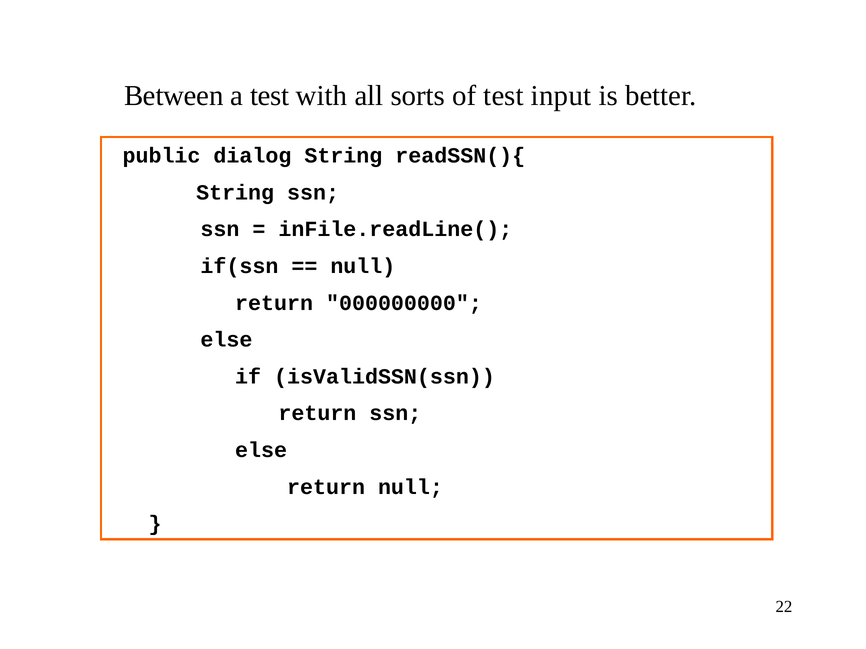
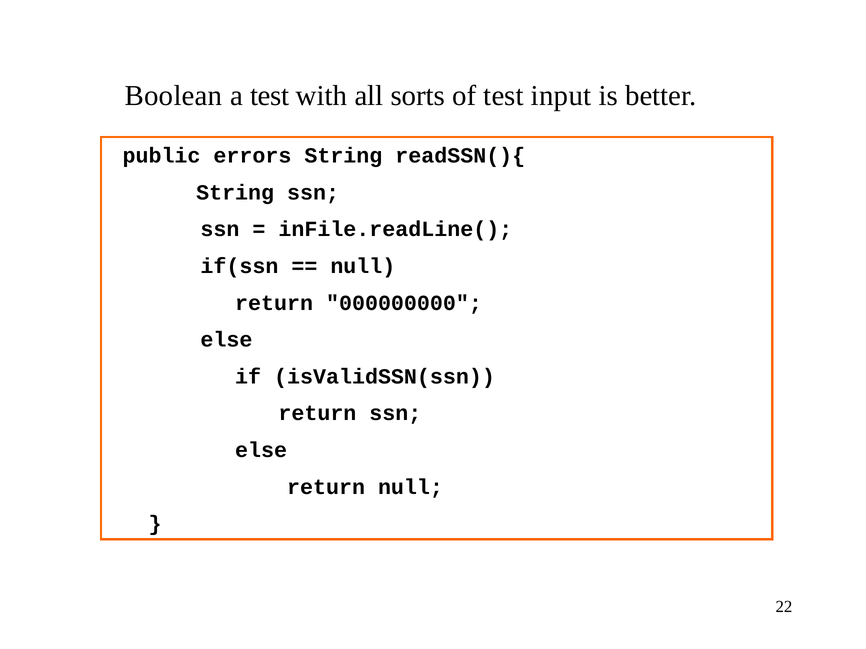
Between: Between -> Boolean
dialog: dialog -> errors
